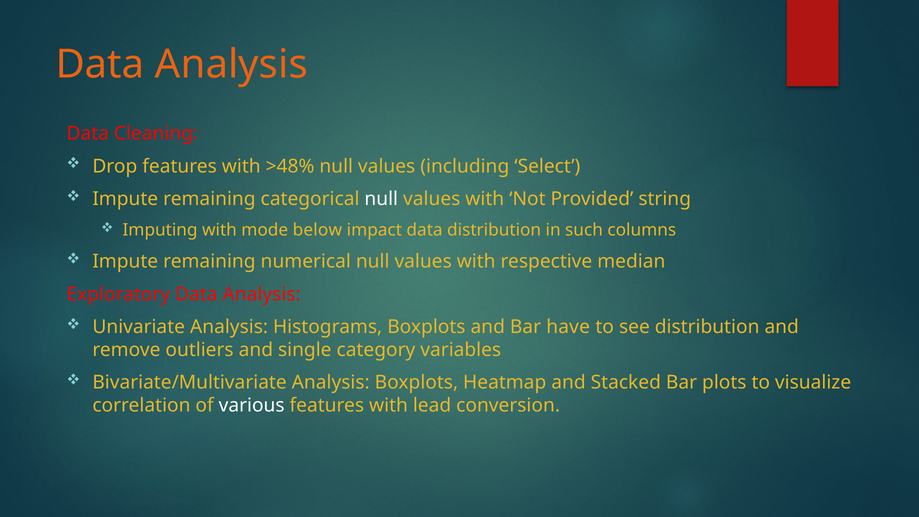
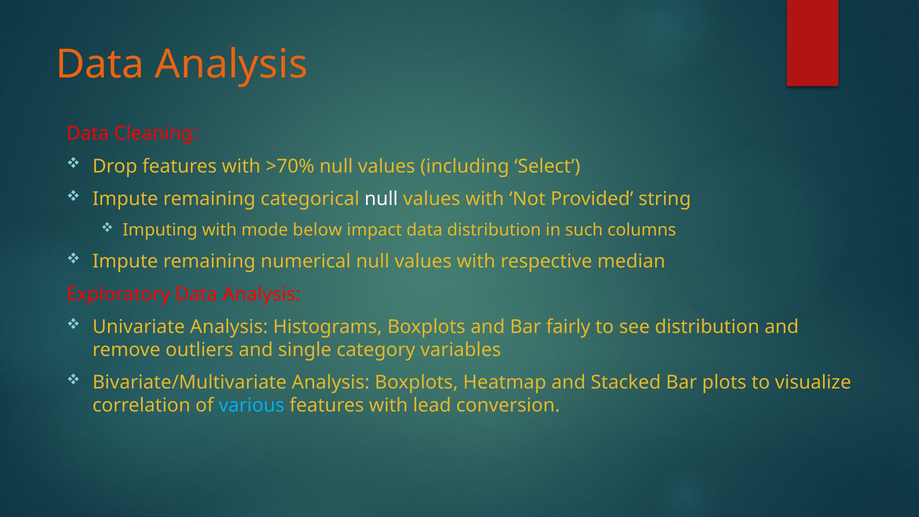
>48%: >48% -> >70%
have: have -> fairly
various colour: white -> light blue
